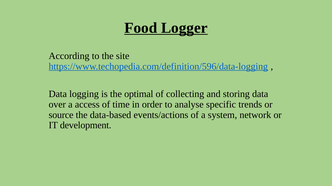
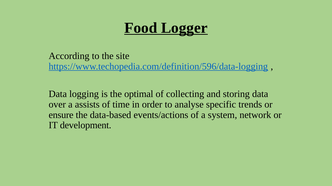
access: access -> assists
source: source -> ensure
